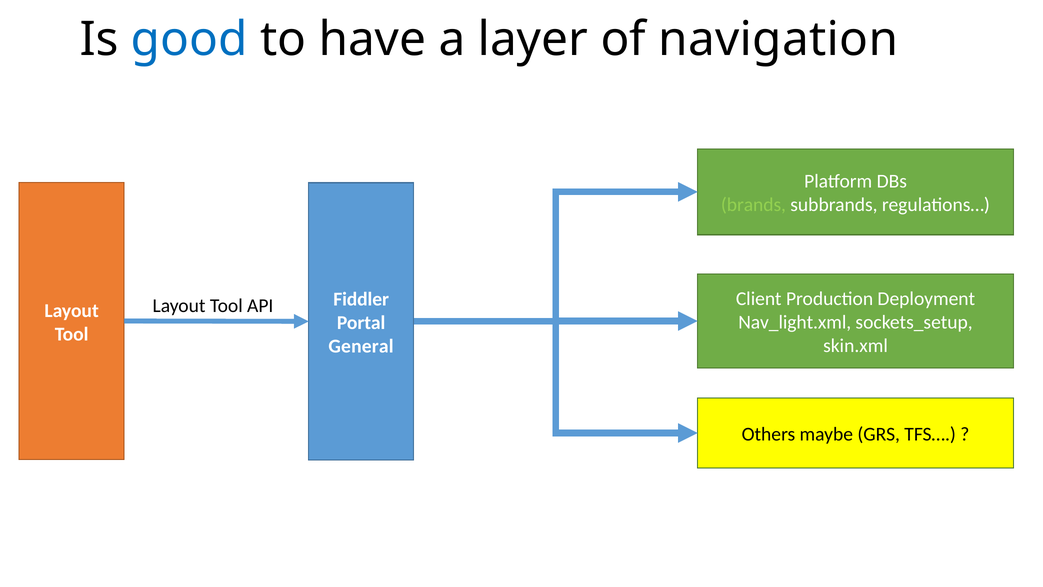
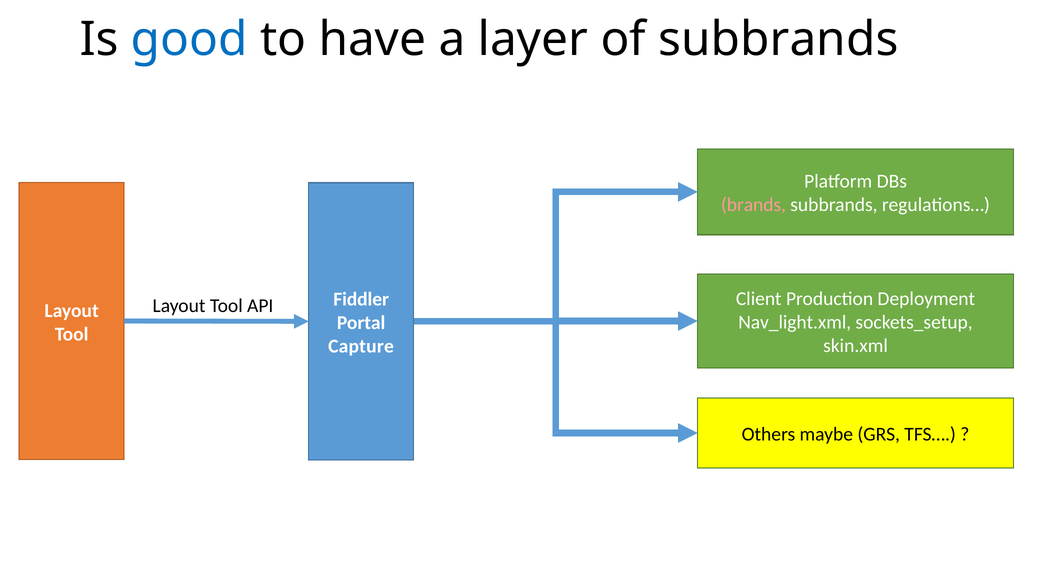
of navigation: navigation -> subbrands
brands colour: light green -> pink
General: General -> Capture
